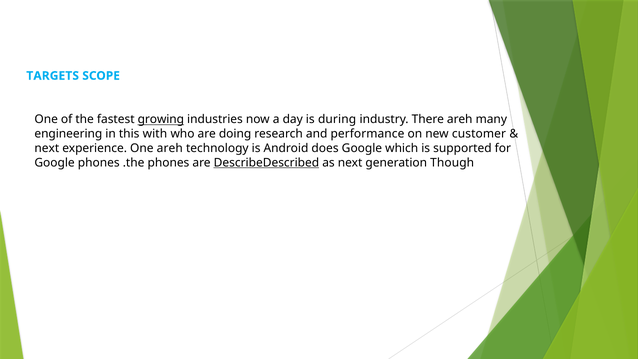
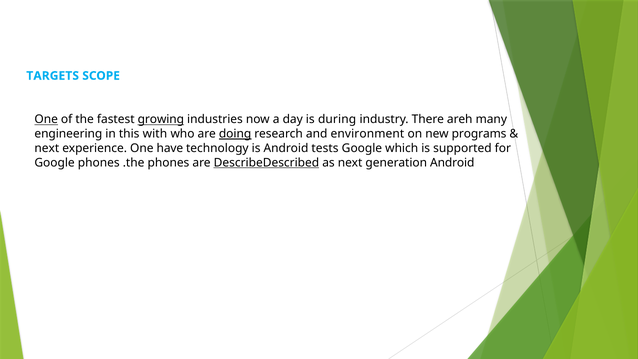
One at (46, 120) underline: none -> present
doing underline: none -> present
performance: performance -> environment
customer: customer -> programs
One areh: areh -> have
does: does -> tests
generation Though: Though -> Android
